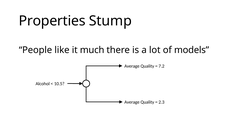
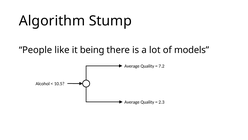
Properties: Properties -> Algorithm
much: much -> being
